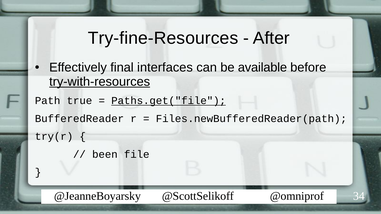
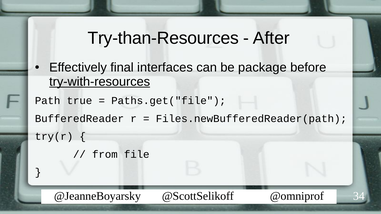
Try-fine-Resources: Try-fine-Resources -> Try-than-Resources
available: available -> package
Paths.get("file underline: present -> none
been: been -> from
